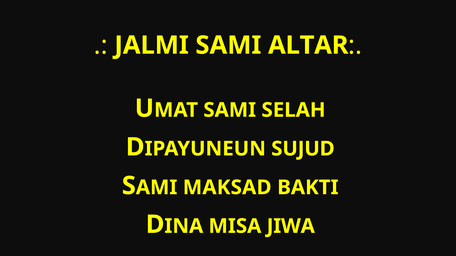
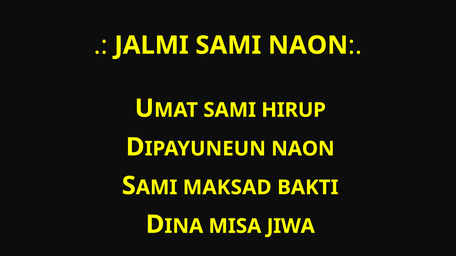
SAMI ALTAR: ALTAR -> NAON
SELAH: SELAH -> HIRUP
SUJUD at (303, 149): SUJUD -> NAON
